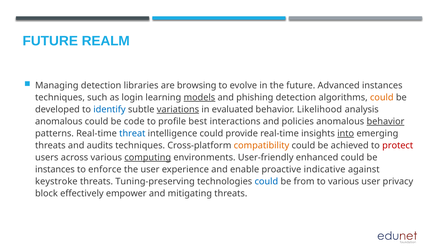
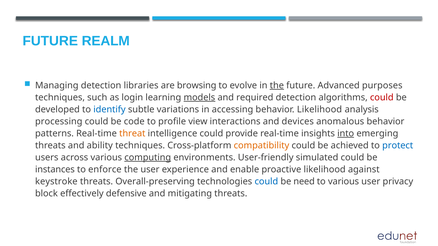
the at (277, 85) underline: none -> present
Advanced instances: instances -> purposes
phishing: phishing -> required
could at (382, 98) colour: orange -> red
variations underline: present -> none
evaluated: evaluated -> accessing
anomalous at (59, 122): anomalous -> processing
best: best -> view
policies: policies -> devices
behavior at (386, 122) underline: present -> none
threat colour: blue -> orange
audits: audits -> ability
protect colour: red -> blue
enhanced: enhanced -> simulated
proactive indicative: indicative -> likelihood
Tuning-preserving: Tuning-preserving -> Overall-preserving
from: from -> need
empower: empower -> defensive
